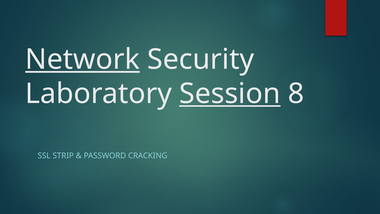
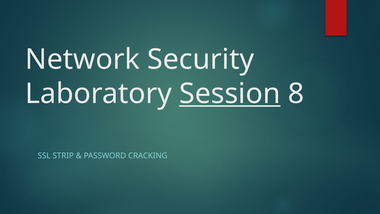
Network underline: present -> none
